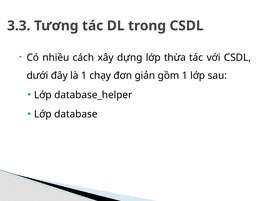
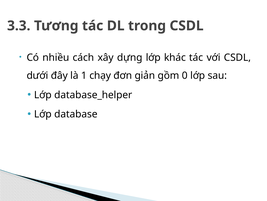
thừa: thừa -> khác
gồm 1: 1 -> 0
